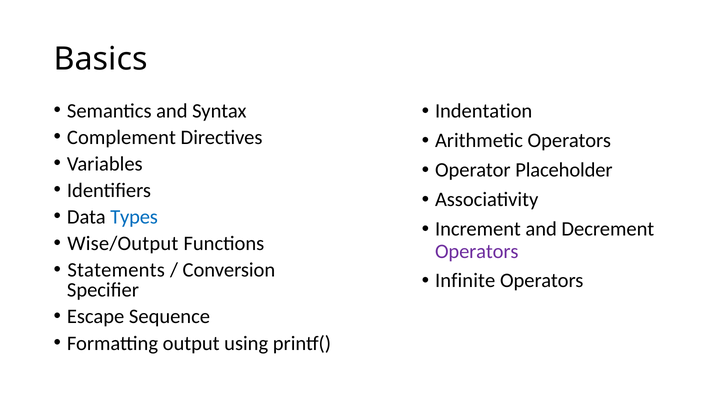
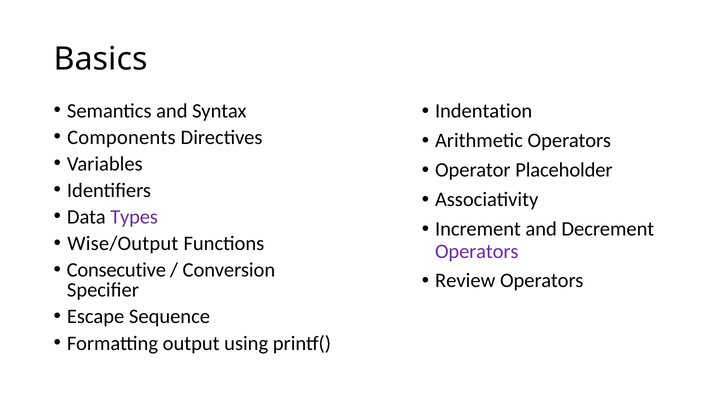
Complement: Complement -> Components
Types colour: blue -> purple
Statements: Statements -> Consecutive
Infinite: Infinite -> Review
